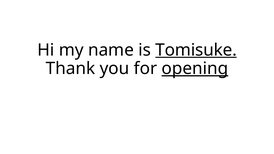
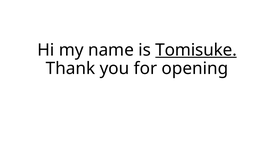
opening underline: present -> none
